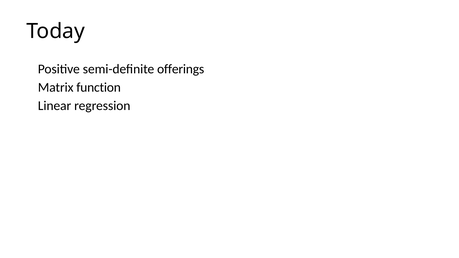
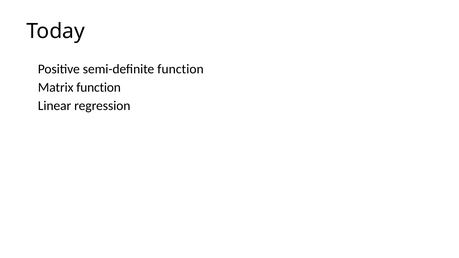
semi-definite offerings: offerings -> function
